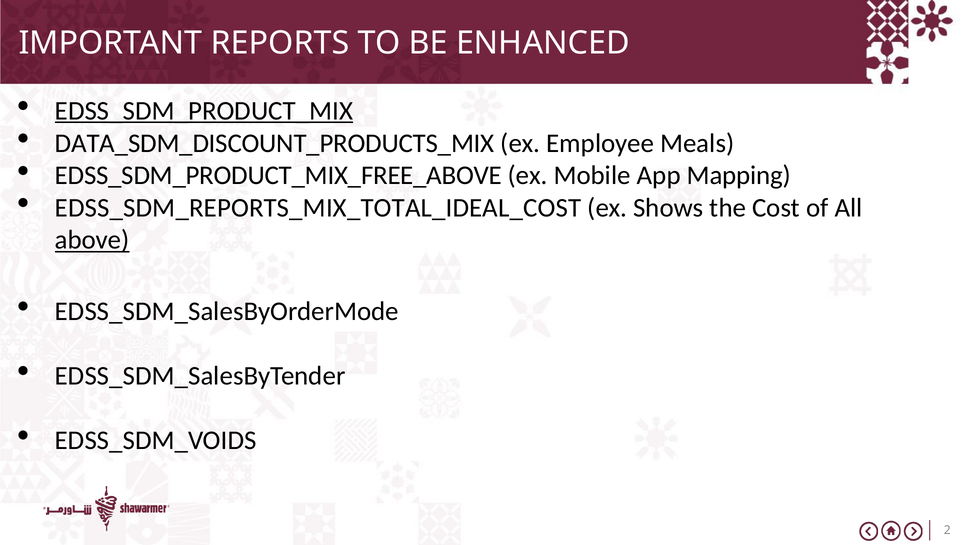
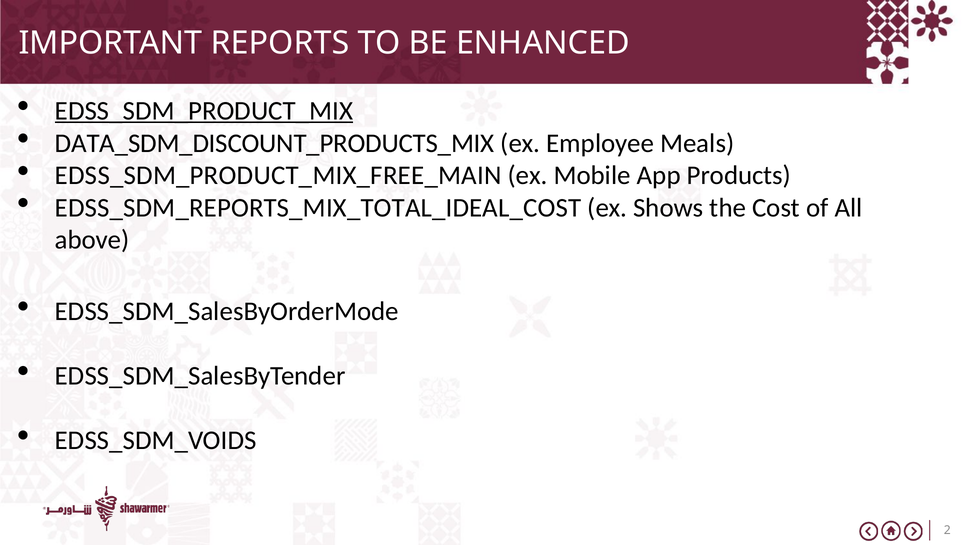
EDSS_SDM_PRODUCT_MIX_FREE_ABOVE: EDSS_SDM_PRODUCT_MIX_FREE_ABOVE -> EDSS_SDM_PRODUCT_MIX_FREE_MAIN
Mapping: Mapping -> Products
above underline: present -> none
